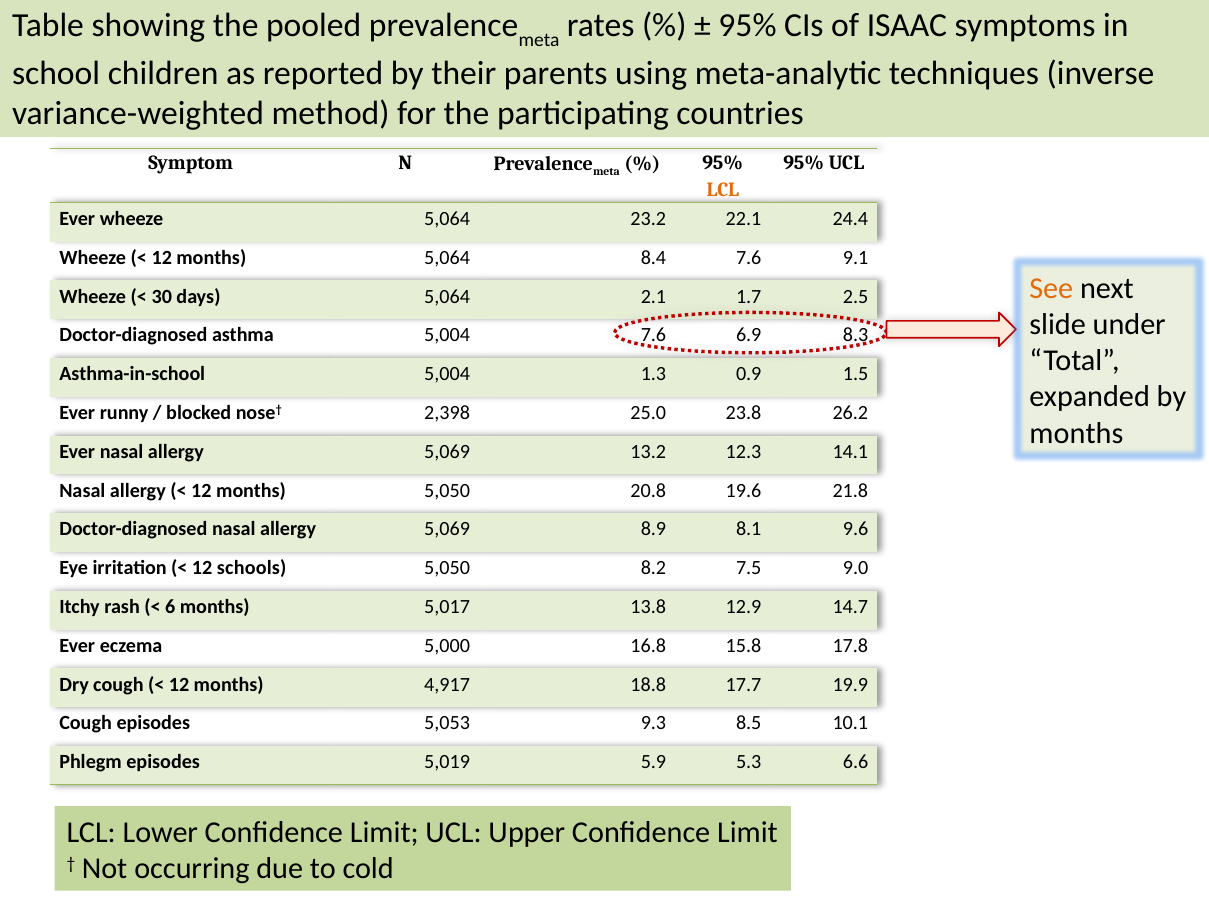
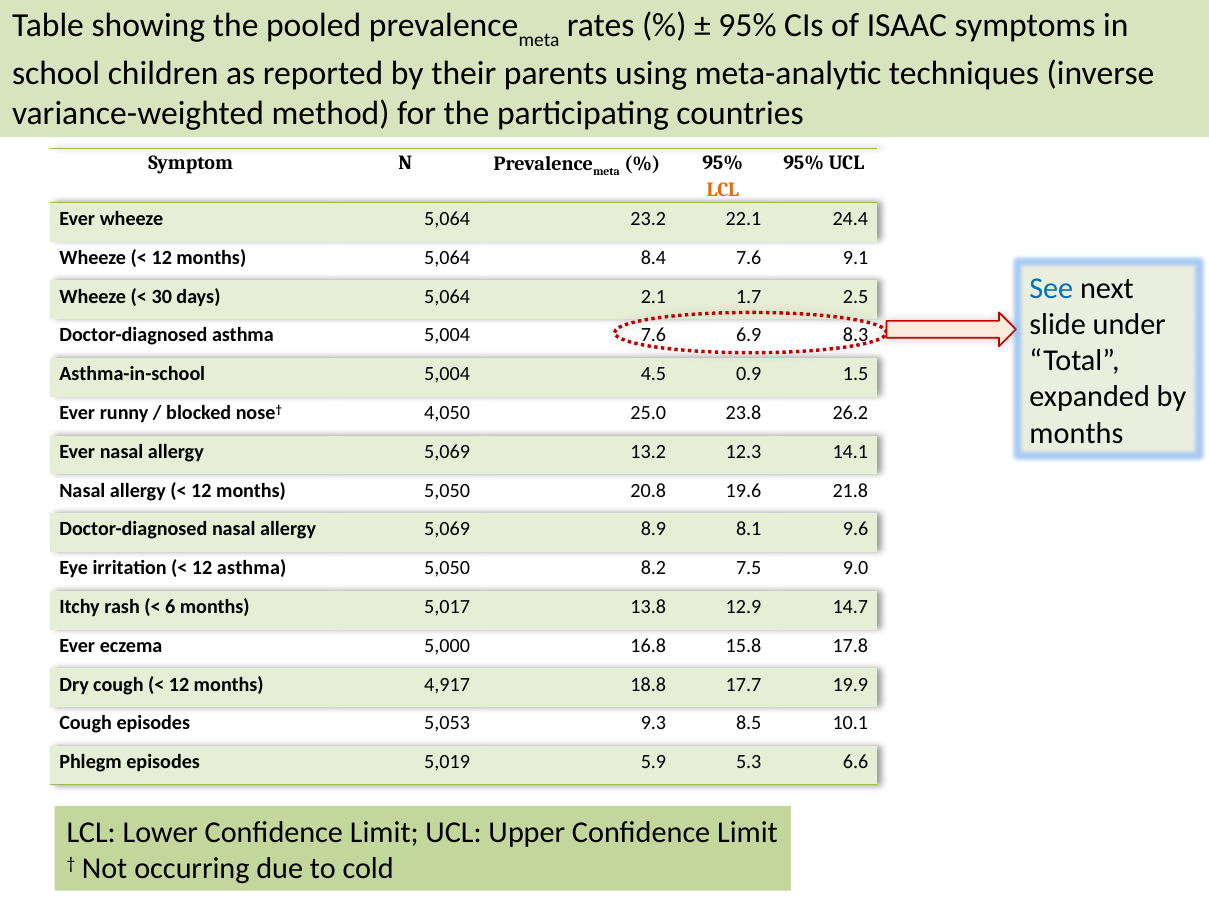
See colour: orange -> blue
1.3: 1.3 -> 4.5
2,398: 2,398 -> 4,050
12 schools: schools -> asthma
